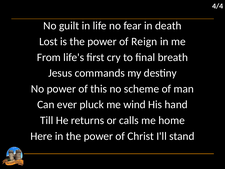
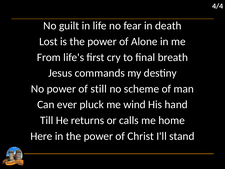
Reign: Reign -> Alone
this: this -> still
